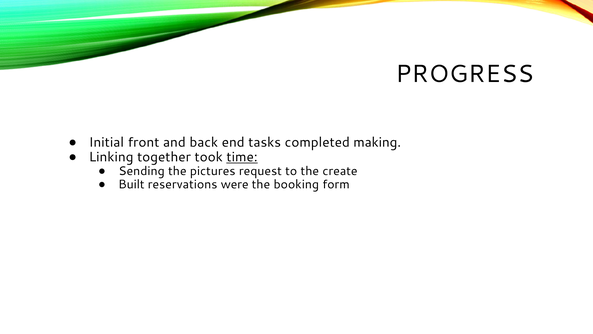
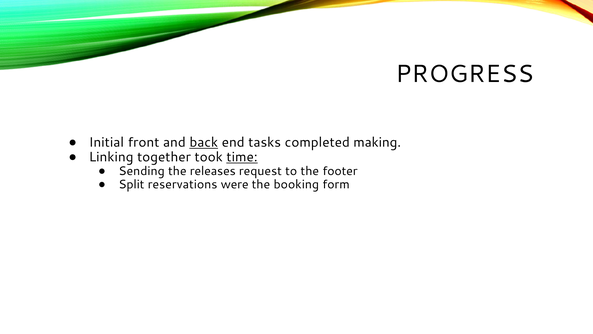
back underline: none -> present
pictures: pictures -> releases
create: create -> footer
Built: Built -> Split
